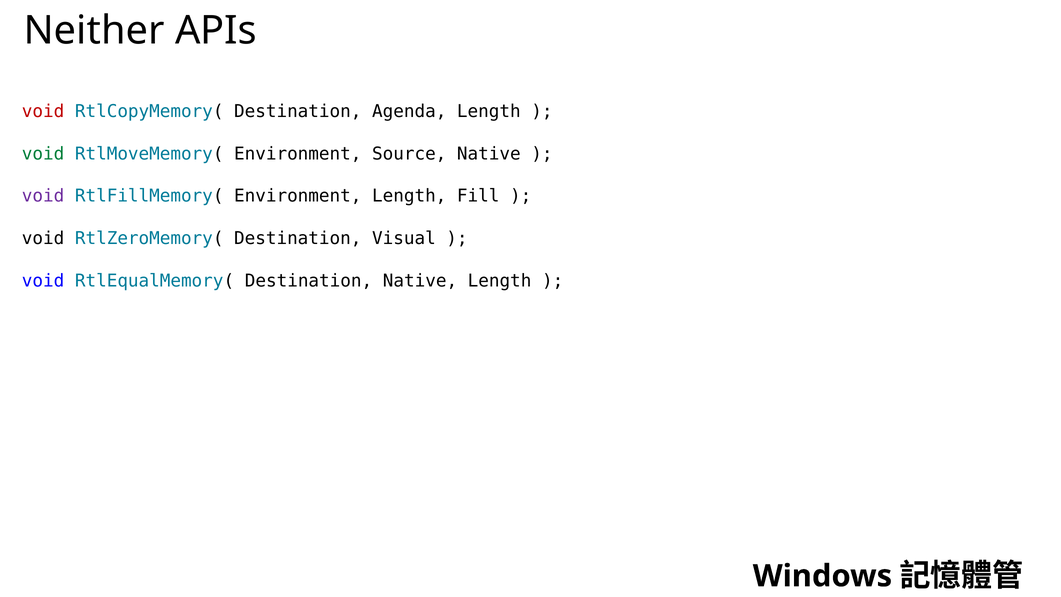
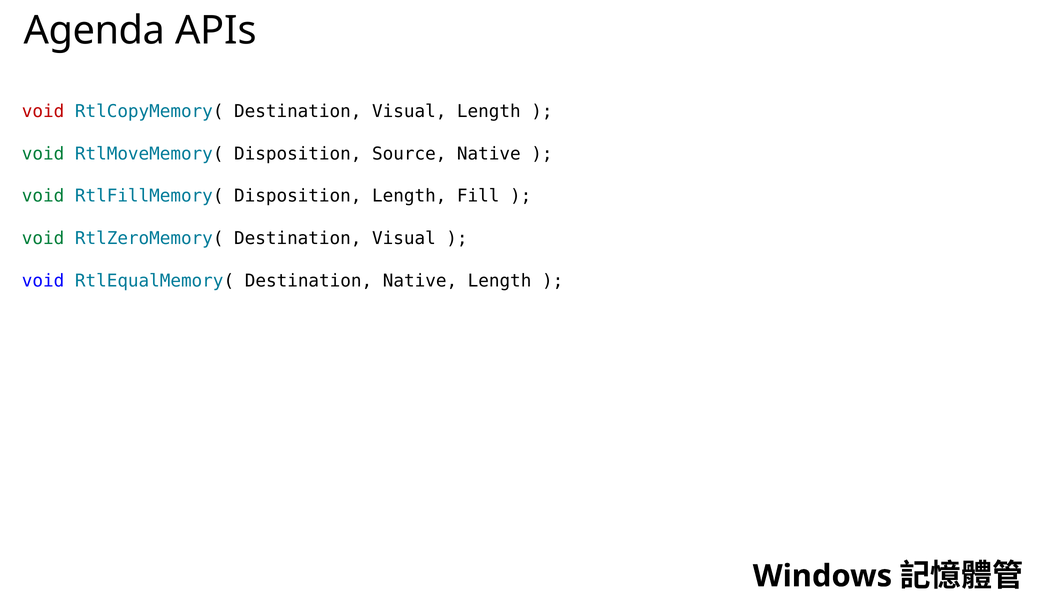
Neither: Neither -> Agenda
RtlCopyMemory( Destination Agenda: Agenda -> Visual
RtlMoveMemory( Environment: Environment -> Disposition
void at (43, 196) colour: purple -> green
RtlFillMemory( Environment: Environment -> Disposition
void at (43, 238) colour: black -> green
